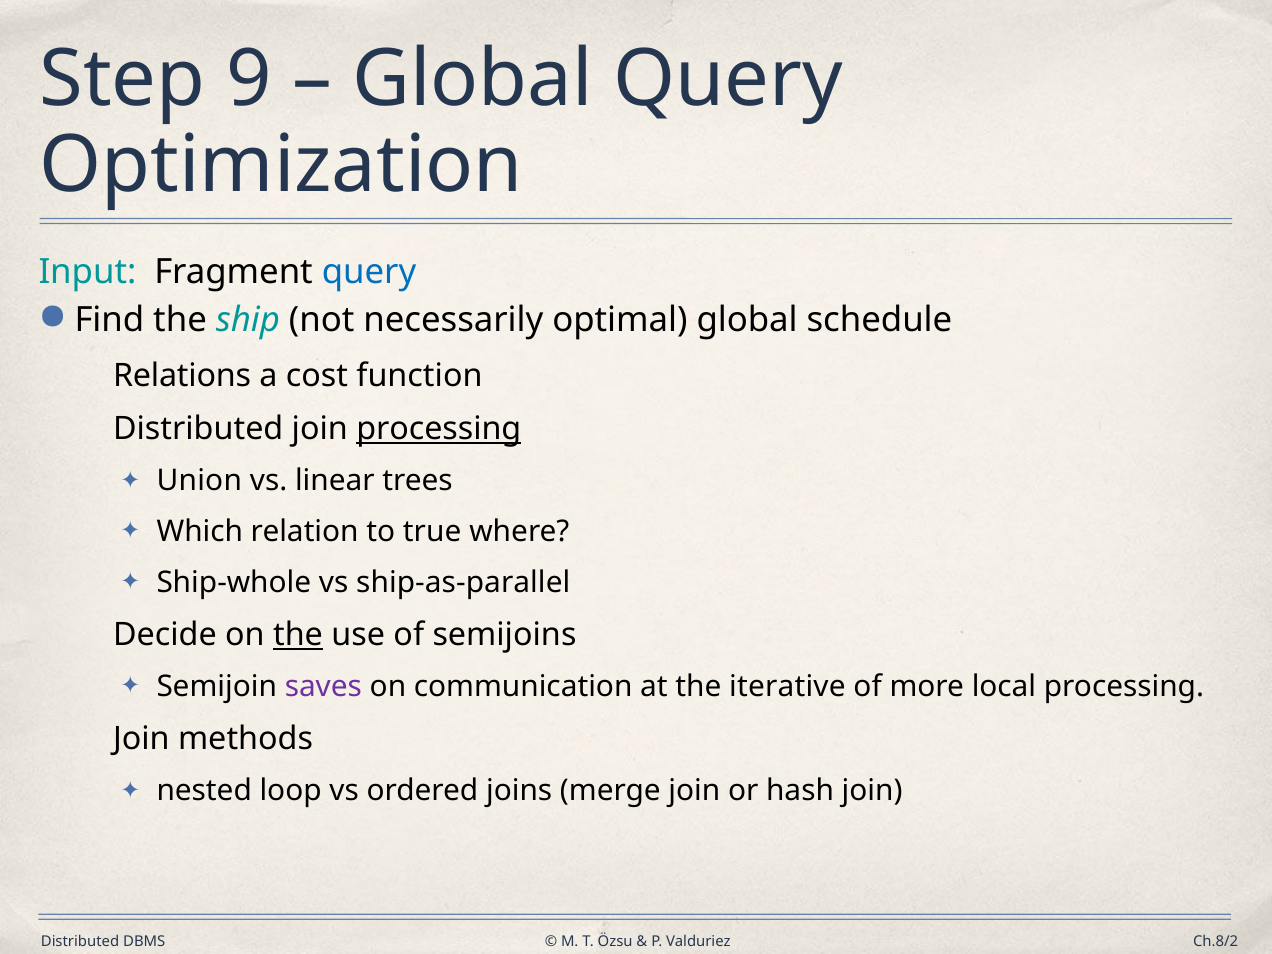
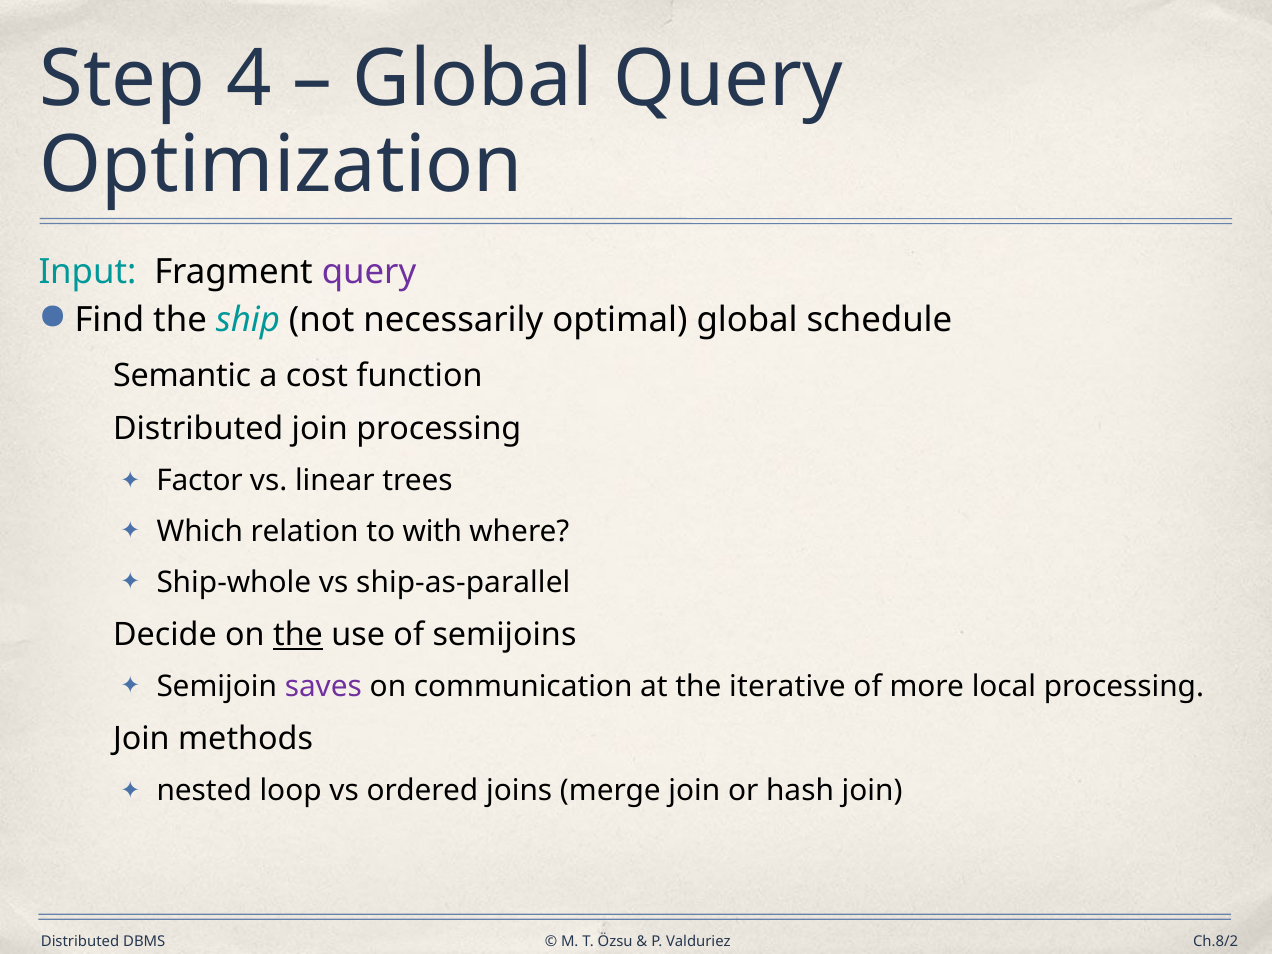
9: 9 -> 4
query at (369, 272) colour: blue -> purple
Relations: Relations -> Semantic
processing at (439, 429) underline: present -> none
Union: Union -> Factor
true: true -> with
